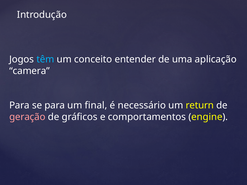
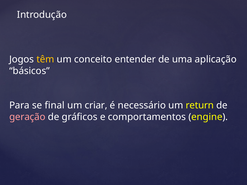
têm colour: light blue -> yellow
camera: camera -> básicos
se para: para -> final
final: final -> criar
